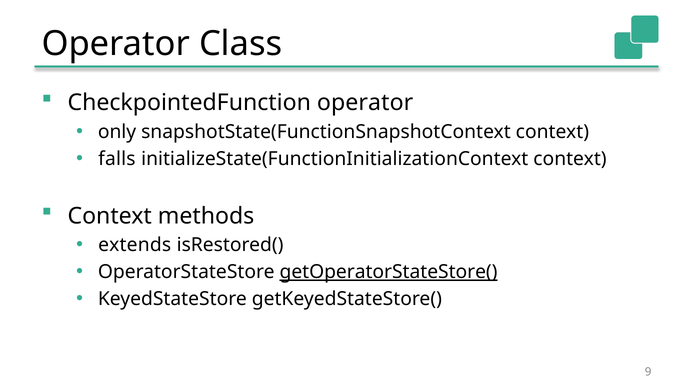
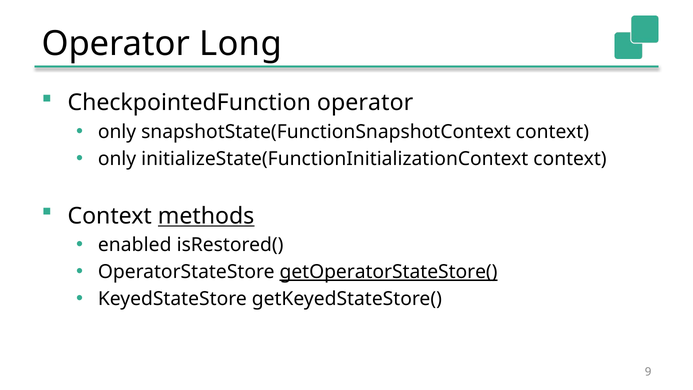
Class: Class -> Long
falls at (117, 159): falls -> only
methods underline: none -> present
extends: extends -> enabled
